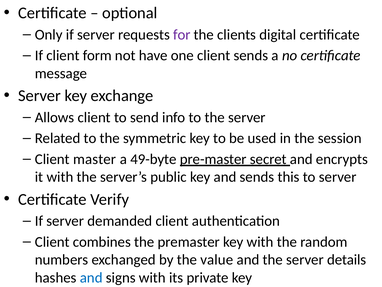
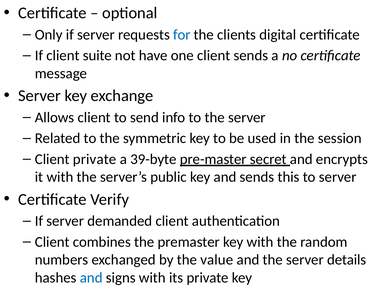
for colour: purple -> blue
form: form -> suite
Client master: master -> private
49-byte: 49-byte -> 39-byte
